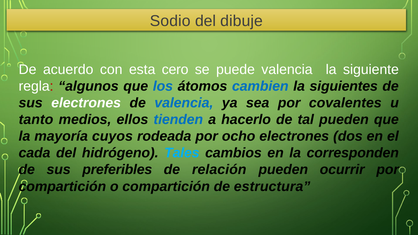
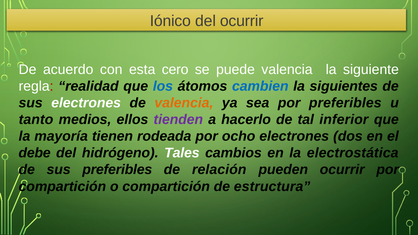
Sodio: Sodio -> Iónico
del dibuje: dibuje -> ocurrir
algunos: algunos -> realidad
valencia at (184, 103) colour: blue -> orange
por covalentes: covalentes -> preferibles
tienden colour: blue -> purple
tal pueden: pueden -> inferior
cuyos: cuyos -> tienen
cada: cada -> debe
Tales colour: light blue -> white
corresponden: corresponden -> electrostática
